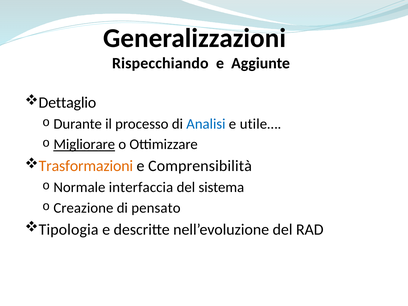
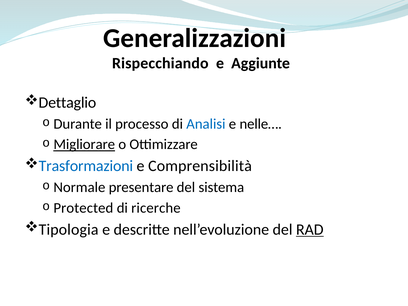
utile…: utile… -> nelle…
Trasformazioni colour: orange -> blue
interfaccia: interfaccia -> presentare
Creazione: Creazione -> Protected
pensato: pensato -> ricerche
RAD underline: none -> present
